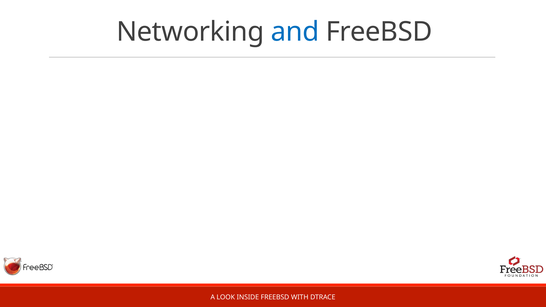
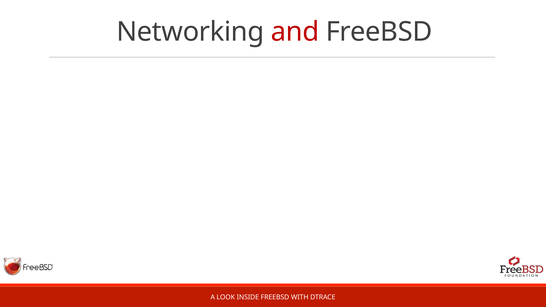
and colour: blue -> red
